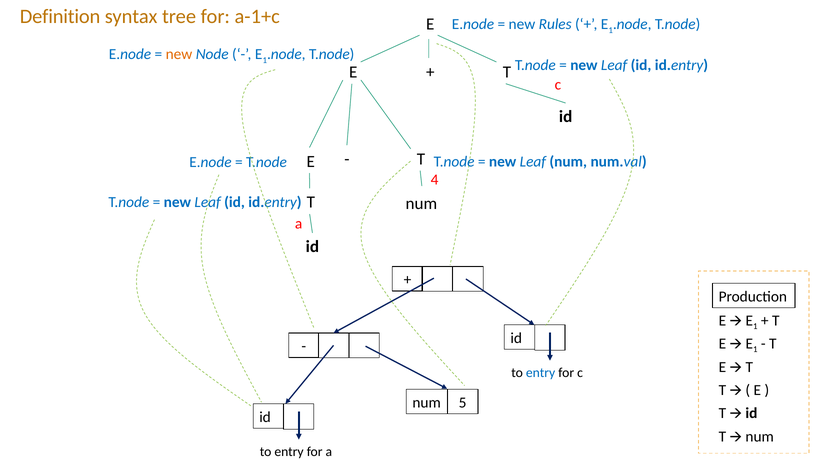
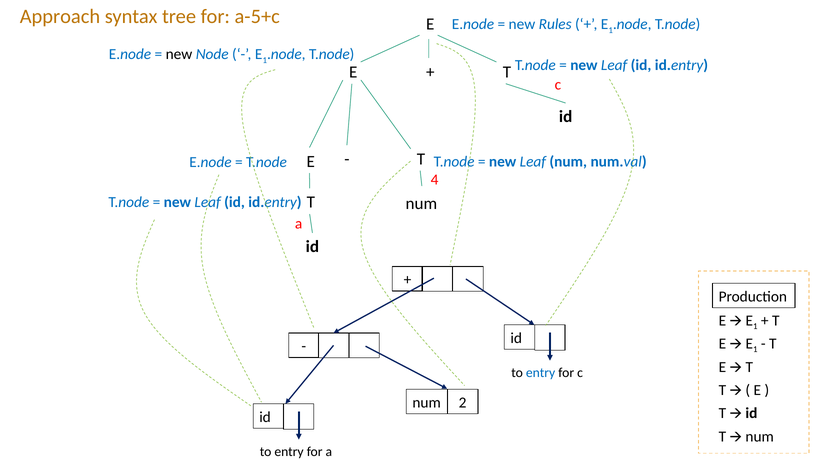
Definition: Definition -> Approach
a-1+c: a-1+c -> a-5+c
new at (179, 54) colour: orange -> black
5: 5 -> 2
